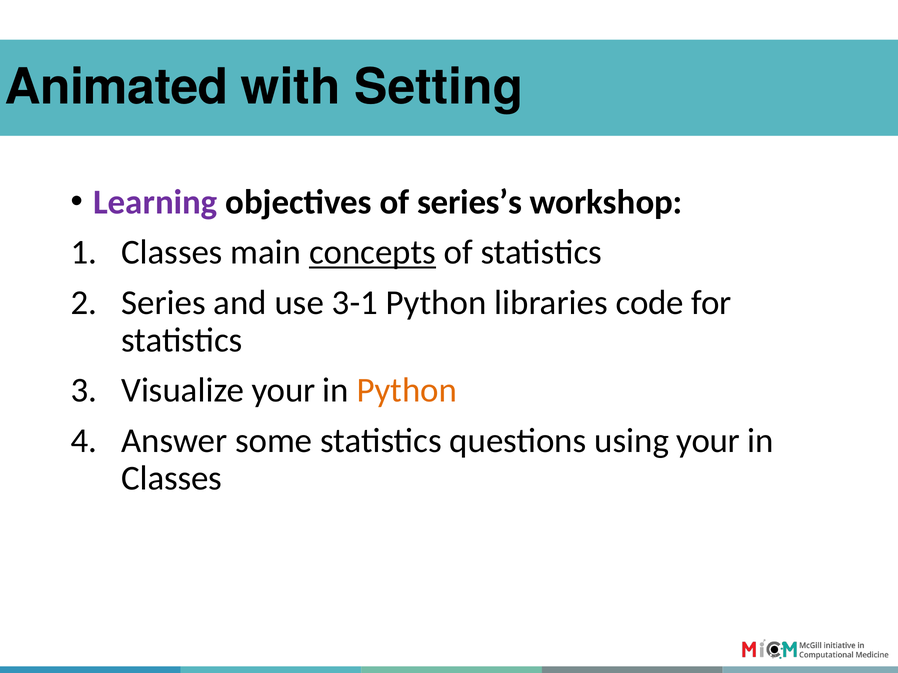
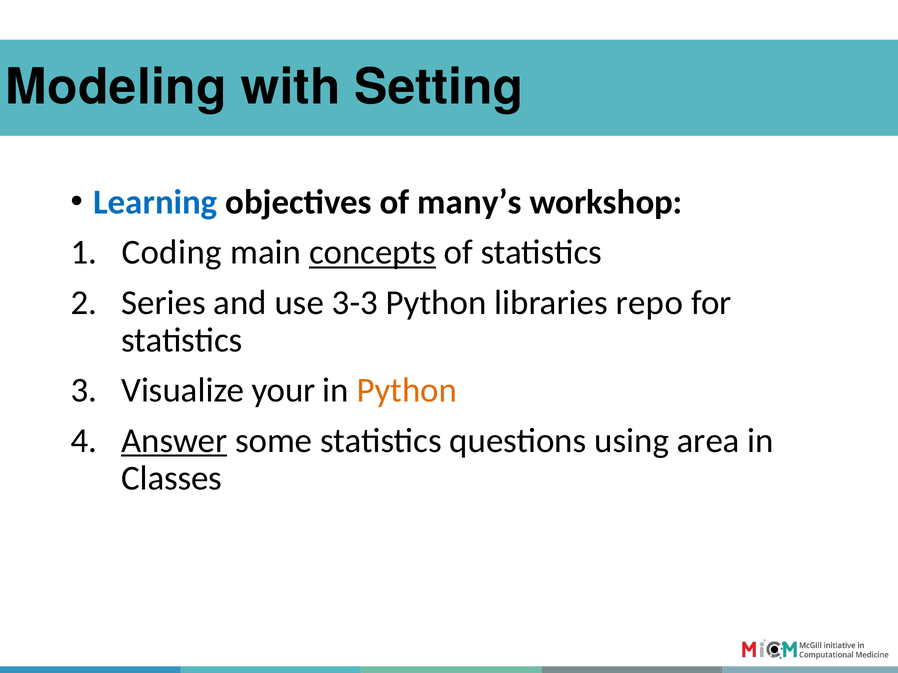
Animated: Animated -> Modeling
Learning colour: purple -> blue
series’s: series’s -> many’s
Classes at (172, 253): Classes -> Coding
3-1: 3-1 -> 3-3
code: code -> repo
Answer underline: none -> present
using your: your -> area
